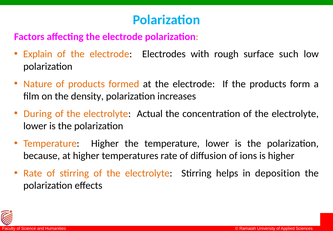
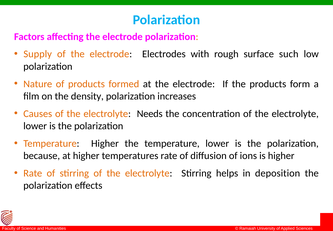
Explain: Explain -> Supply
During: During -> Causes
Actual: Actual -> Needs
